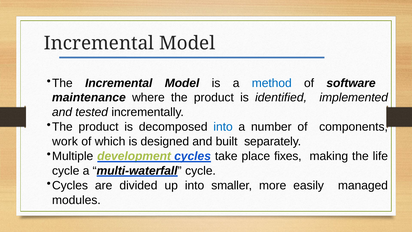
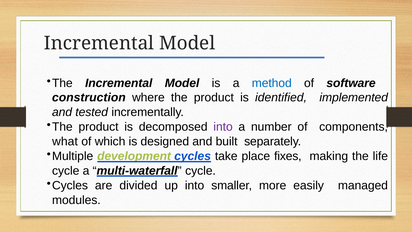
maintenance: maintenance -> construction
into at (223, 127) colour: blue -> purple
work: work -> what
